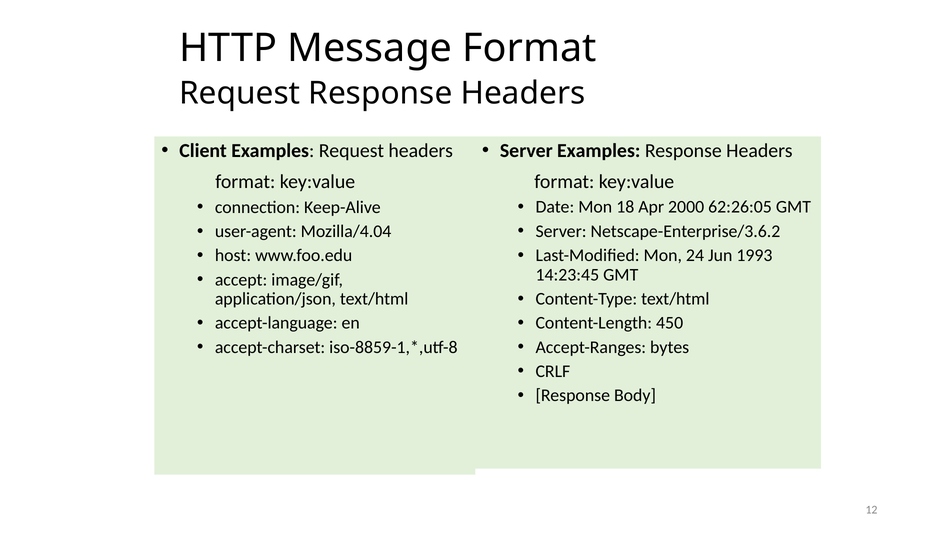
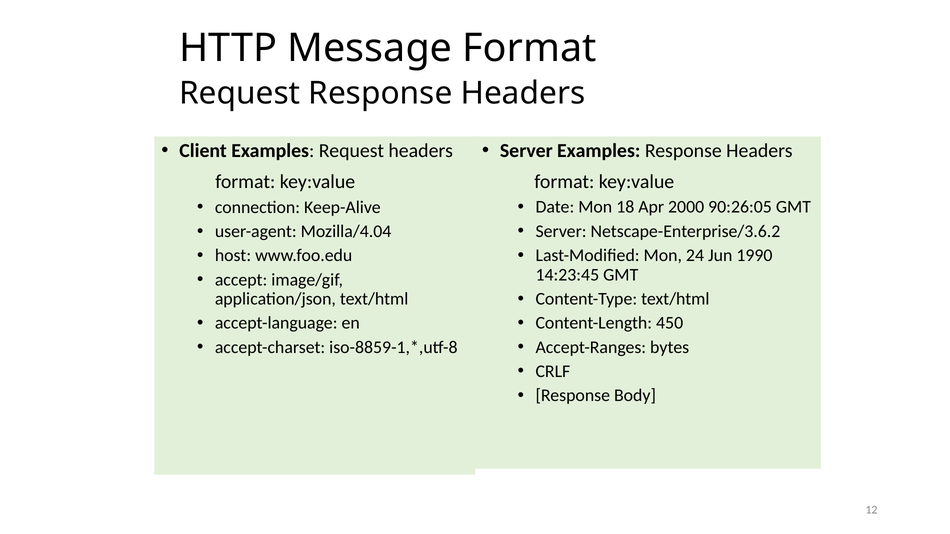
62:26:05: 62:26:05 -> 90:26:05
1993: 1993 -> 1990
